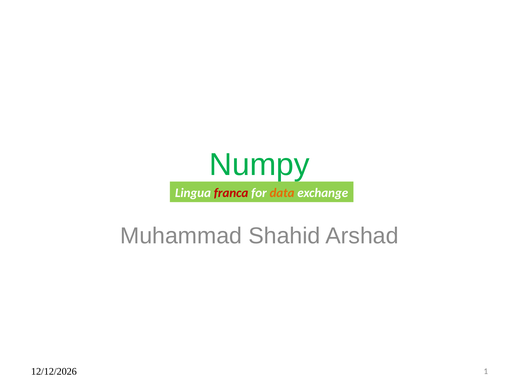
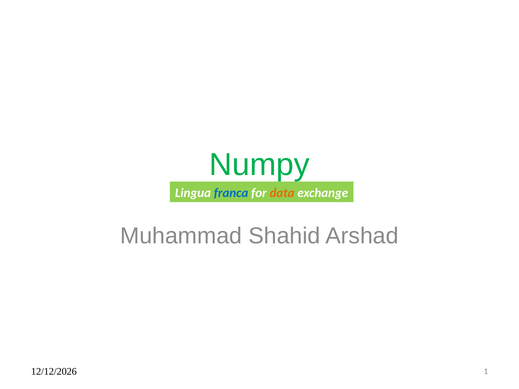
franca colour: red -> blue
